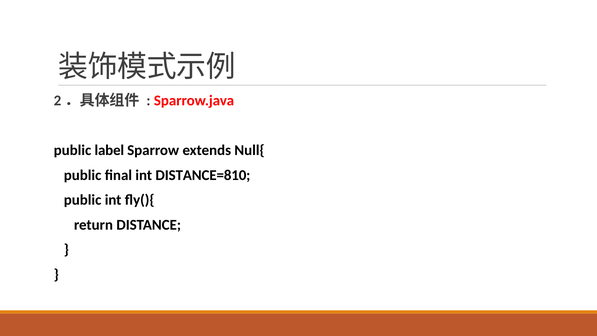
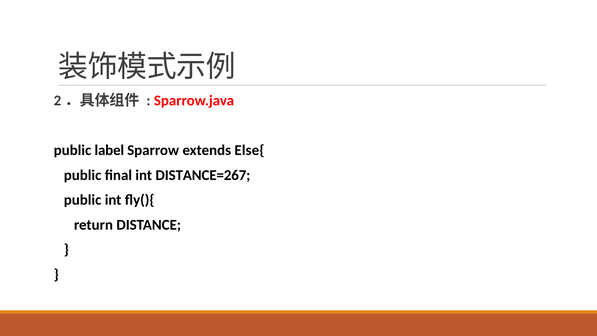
Null{: Null{ -> Else{
DISTANCE=810: DISTANCE=810 -> DISTANCE=267
